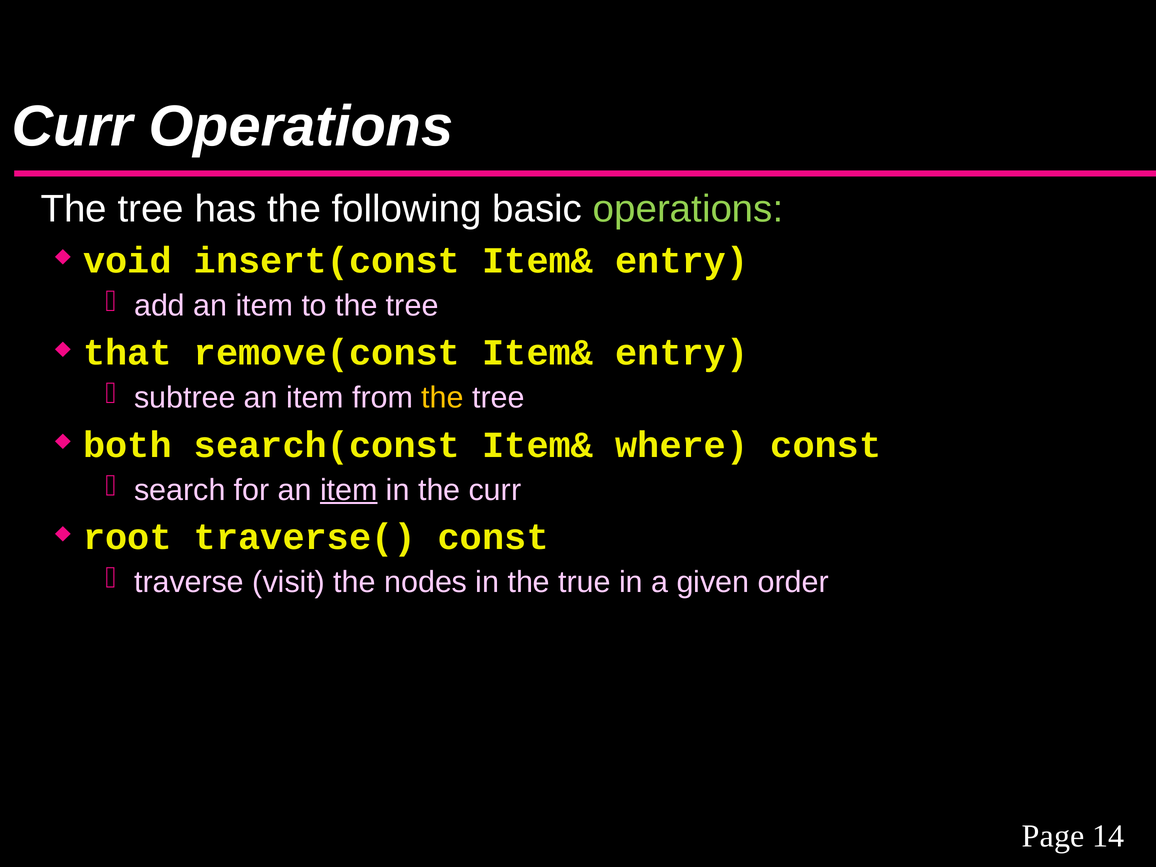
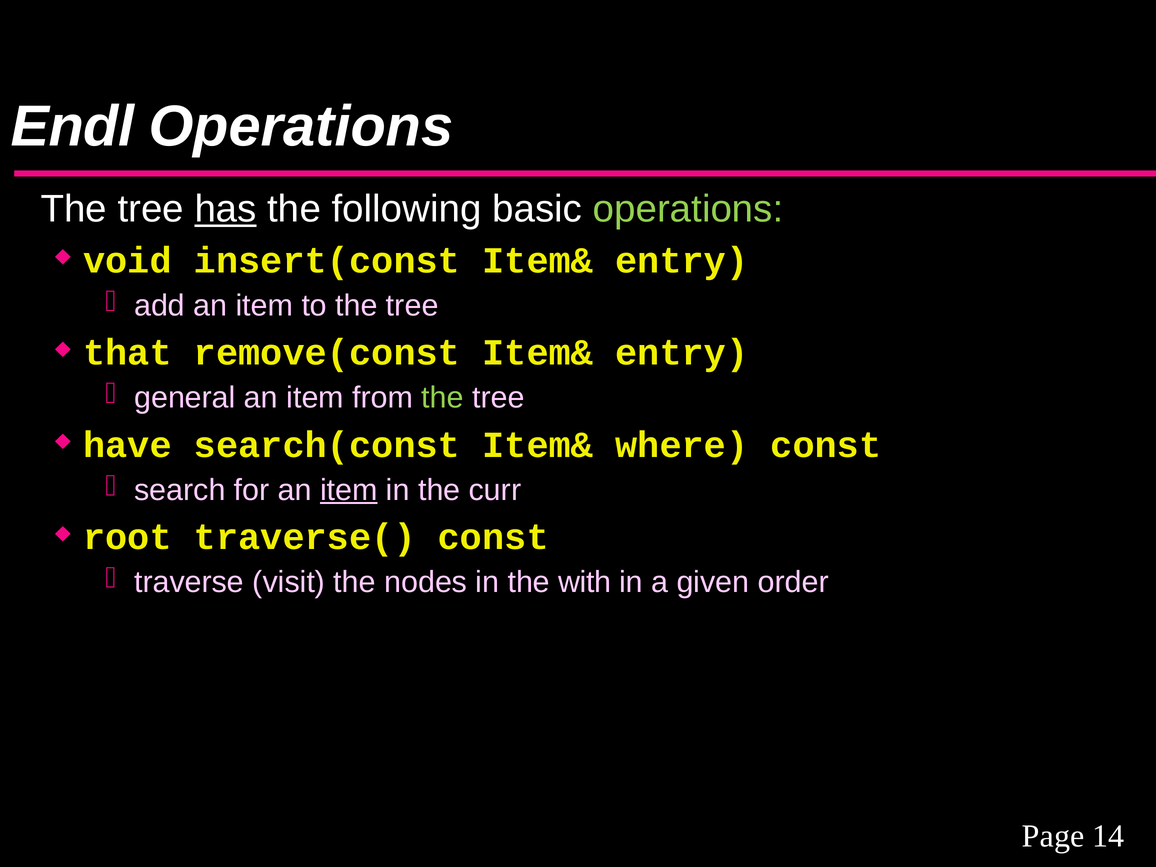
Curr at (72, 126): Curr -> Endl
has underline: none -> present
subtree: subtree -> general
the at (443, 398) colour: yellow -> light green
both: both -> have
true: true -> with
